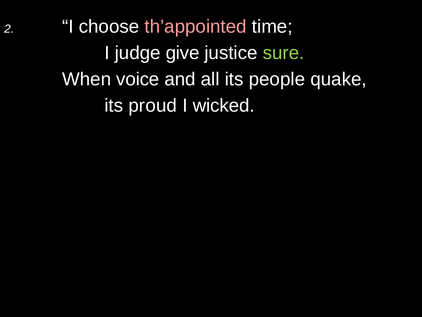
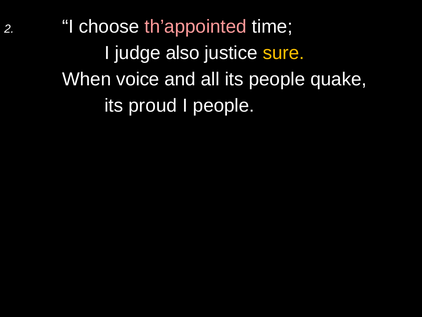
give: give -> also
sure colour: light green -> yellow
I wicked: wicked -> people
